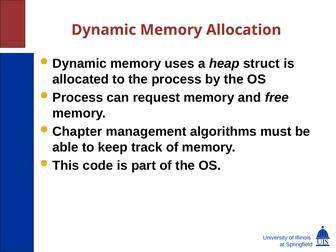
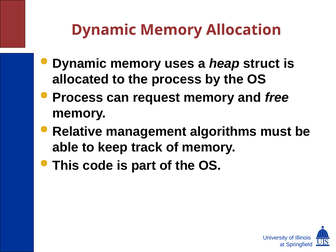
Chapter: Chapter -> Relative
